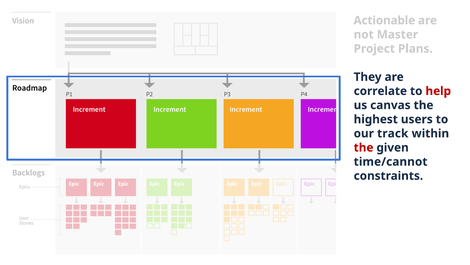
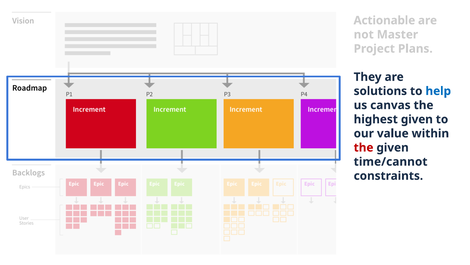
correlate: correlate -> solutions
help colour: red -> blue
highest users: users -> given
track: track -> value
